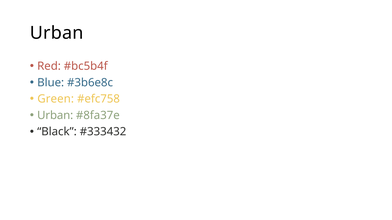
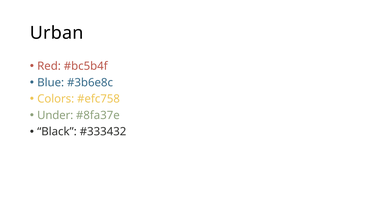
Green: Green -> Colors
Urban at (55, 116): Urban -> Under
